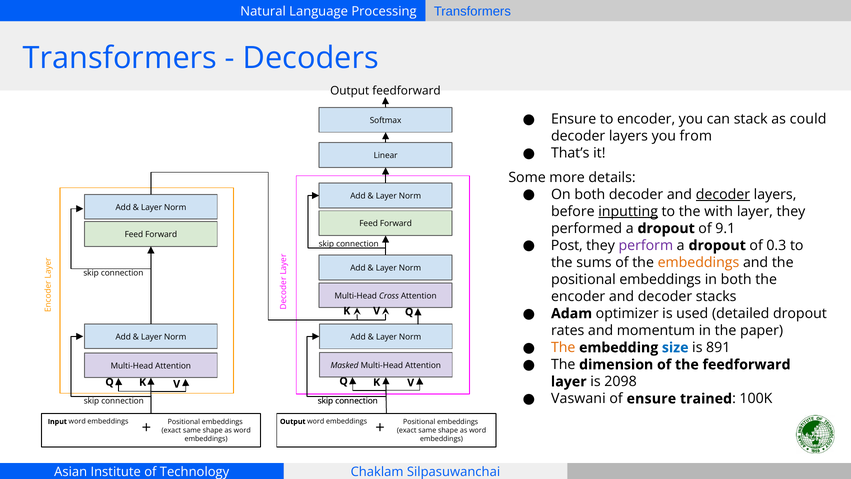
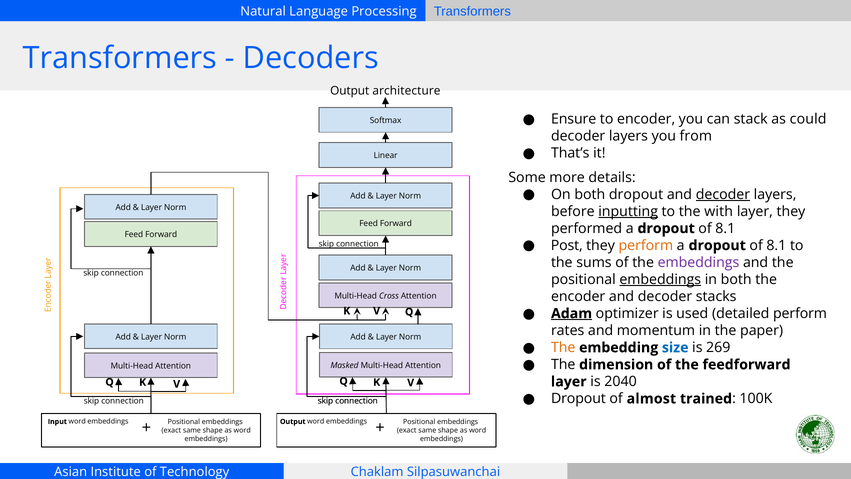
Output feedforward: feedforward -> architecture
both decoder: decoder -> dropout
9.1 at (725, 228): 9.1 -> 8.1
perform at (646, 245) colour: purple -> orange
0.3 at (776, 245): 0.3 -> 8.1
embeddings at (698, 262) colour: orange -> purple
embeddings at (660, 279) underline: none -> present
Adam underline: none -> present
detailed dropout: dropout -> perform
891: 891 -> 269
2098: 2098 -> 2040
Vaswani at (578, 398): Vaswani -> Dropout
of ensure: ensure -> almost
